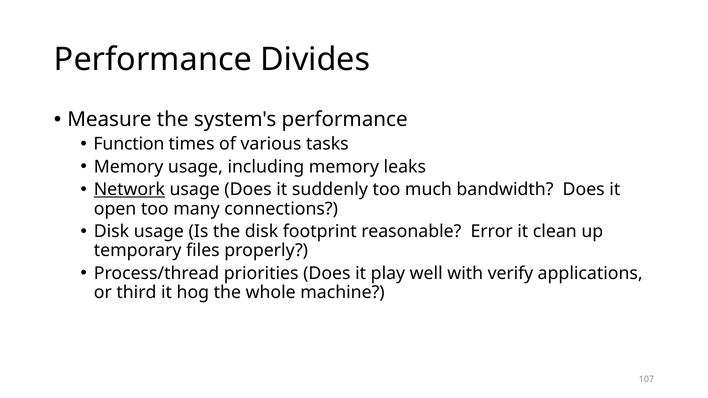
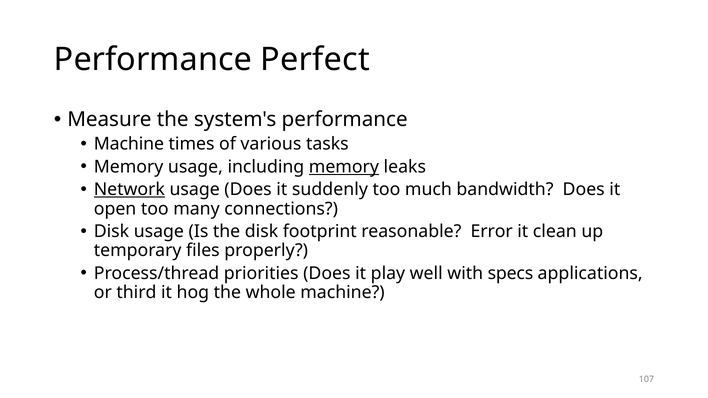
Divides: Divides -> Perfect
Function at (129, 144): Function -> Machine
memory at (344, 167) underline: none -> present
verify: verify -> specs
